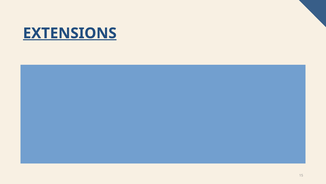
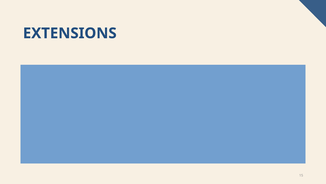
EXTENSIONS underline: present -> none
